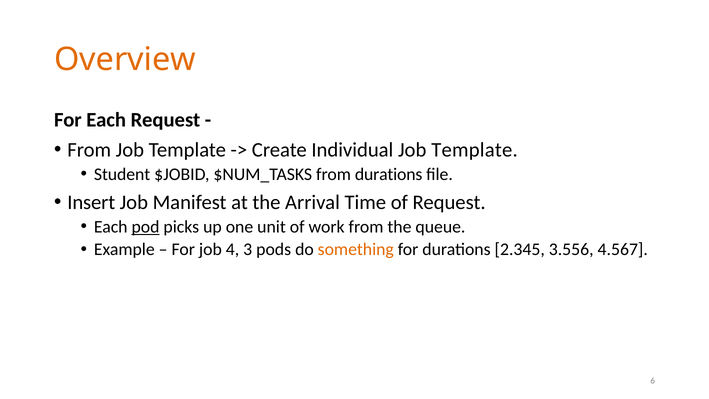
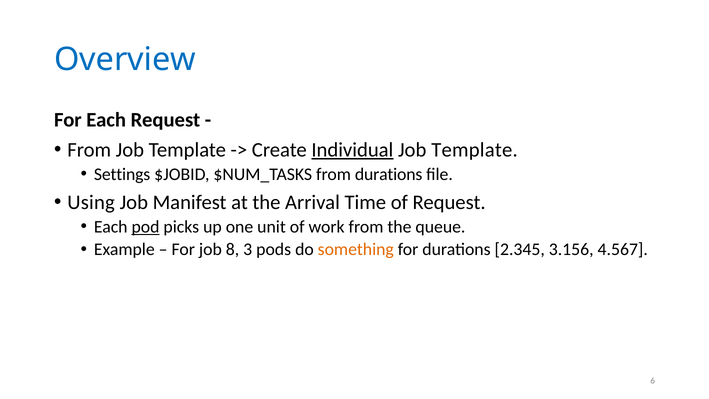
Overview colour: orange -> blue
Individual underline: none -> present
Student: Student -> Settings
Insert: Insert -> Using
4: 4 -> 8
3.556: 3.556 -> 3.156
